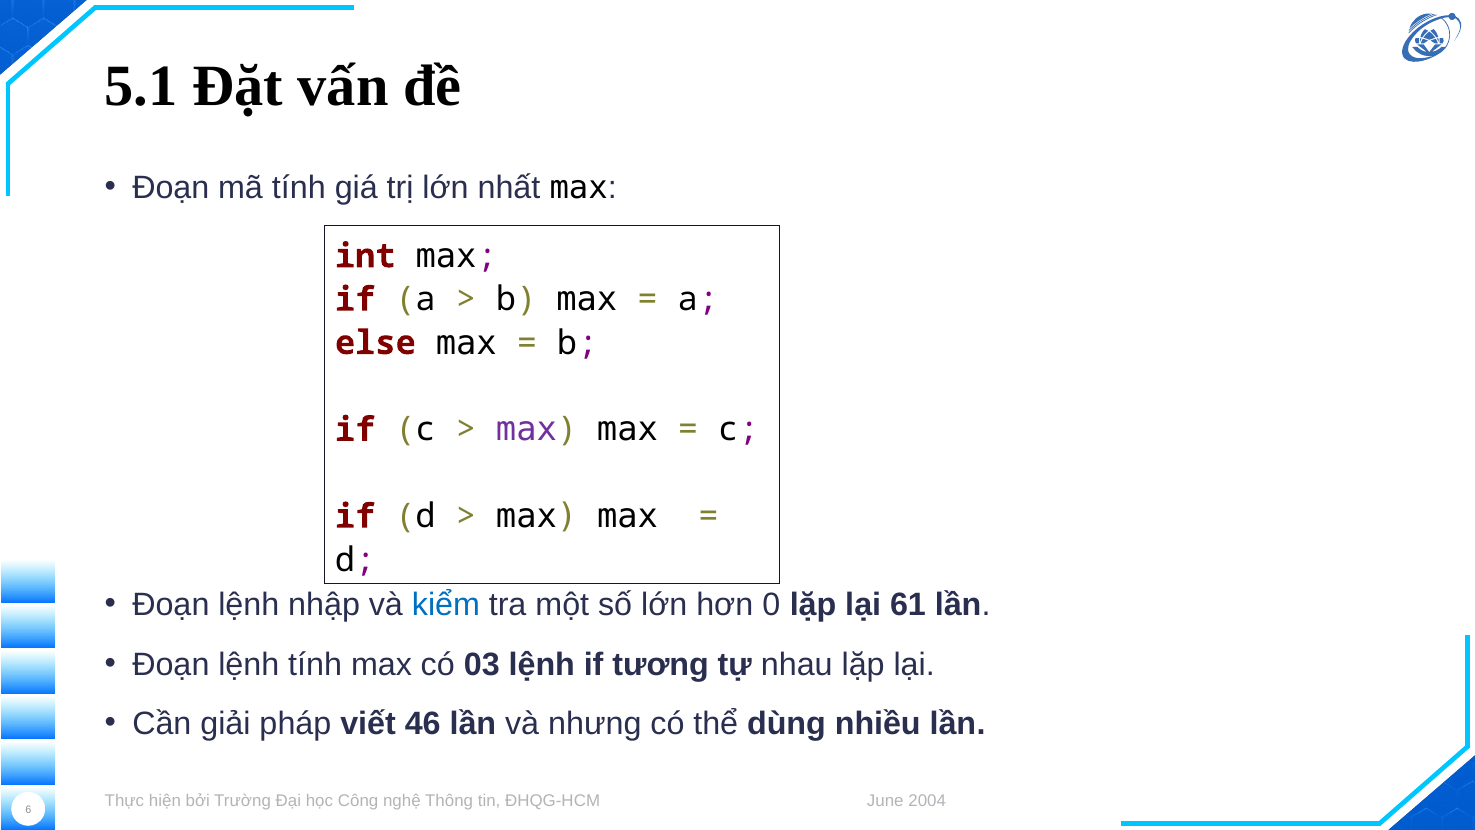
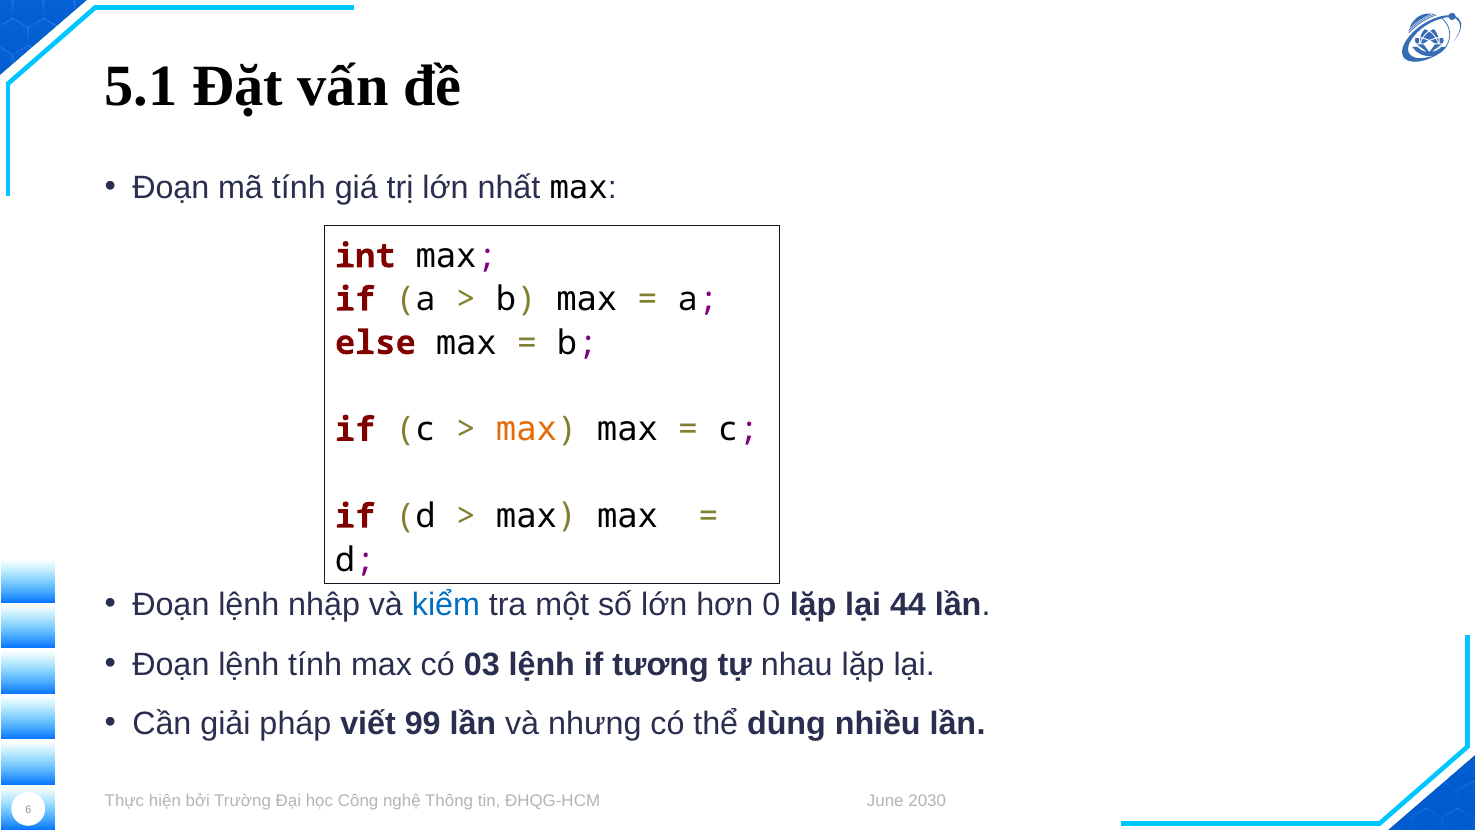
max at (526, 430) colour: purple -> orange
61: 61 -> 44
46: 46 -> 99
2004: 2004 -> 2030
